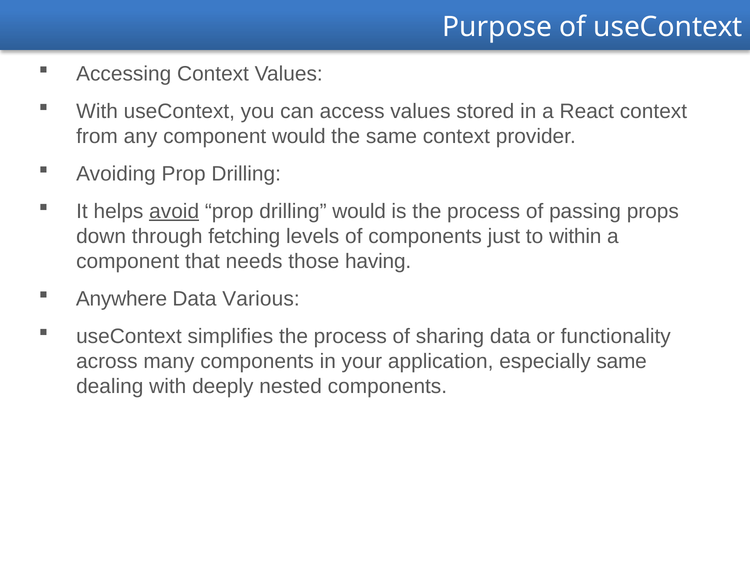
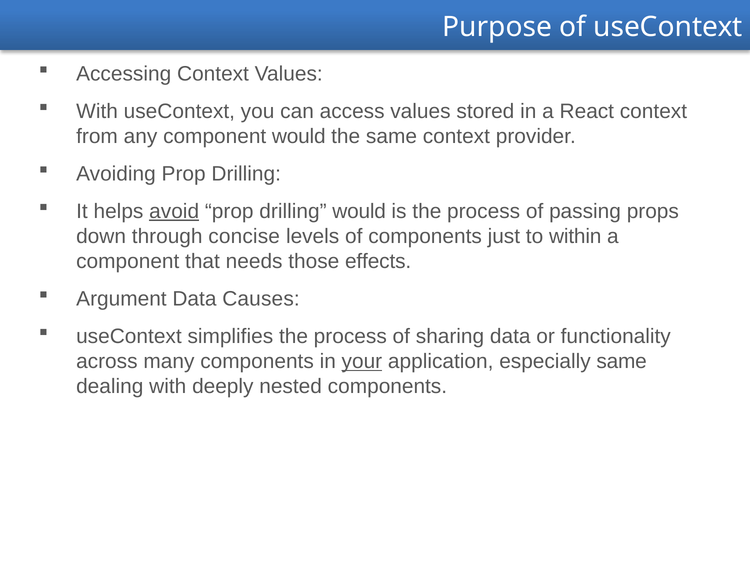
fetching: fetching -> concise
having: having -> effects
Anywhere: Anywhere -> Argument
Various: Various -> Causes
your underline: none -> present
